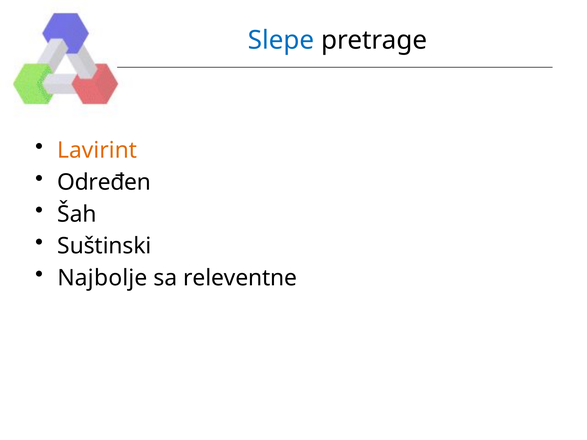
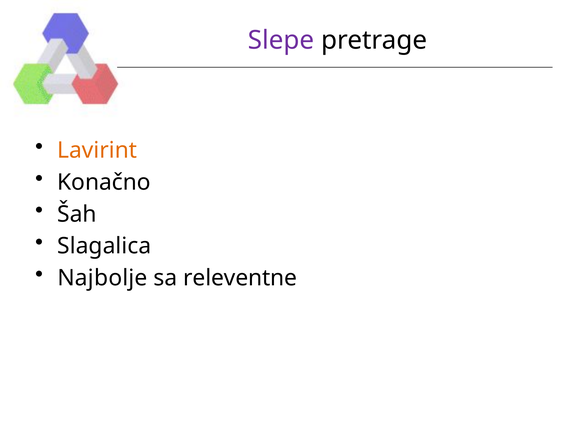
Slepe colour: blue -> purple
Određen: Određen -> Konačno
Suštinski: Suštinski -> Slagalica
